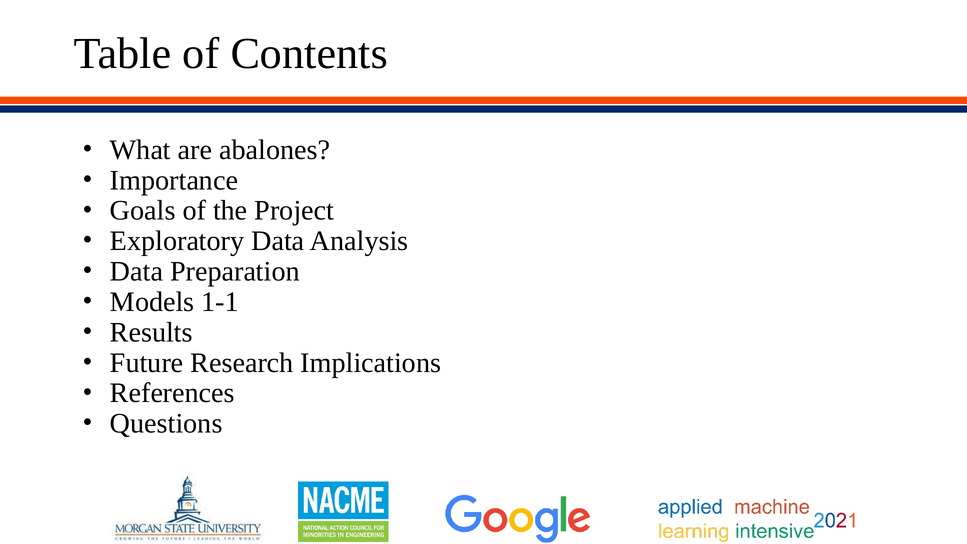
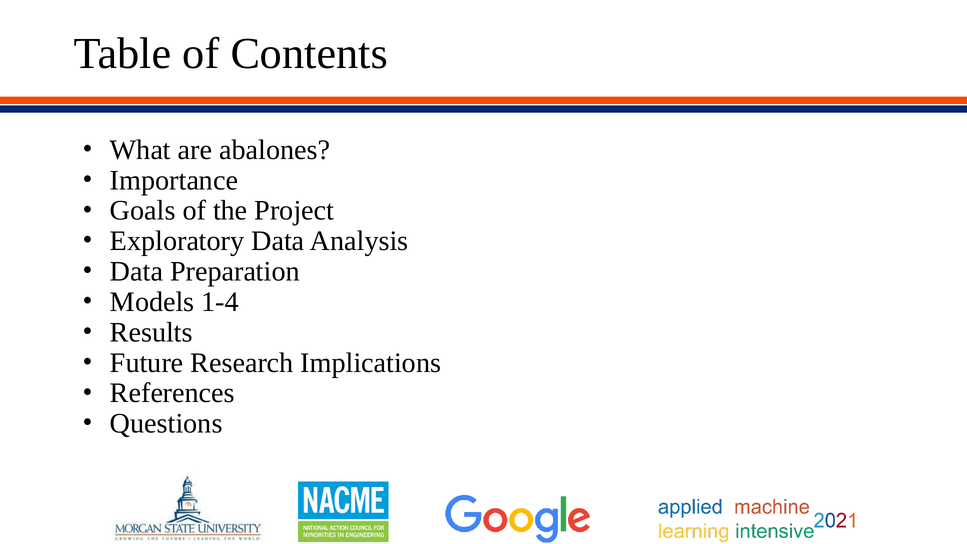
1-1: 1-1 -> 1-4
